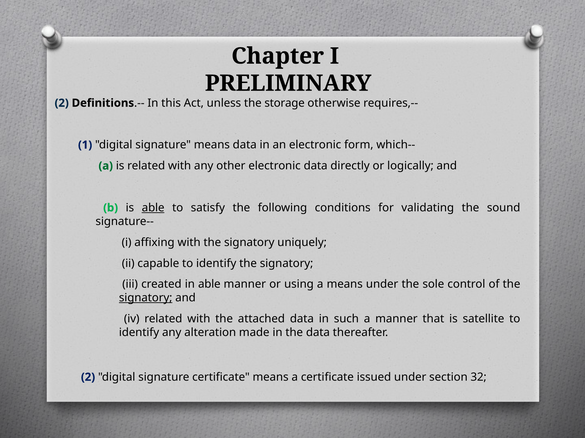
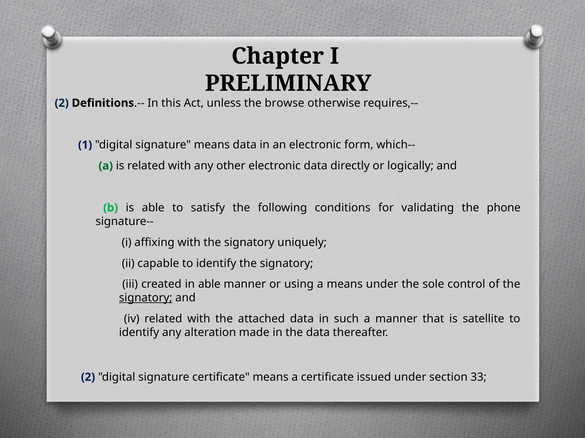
storage: storage -> browse
able at (153, 208) underline: present -> none
sound: sound -> phone
32: 32 -> 33
